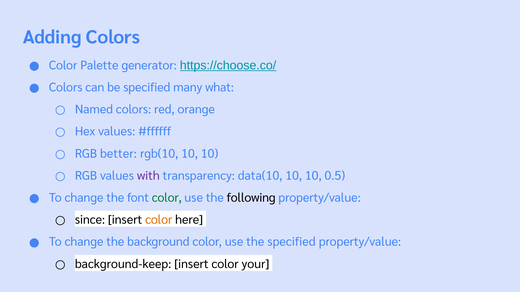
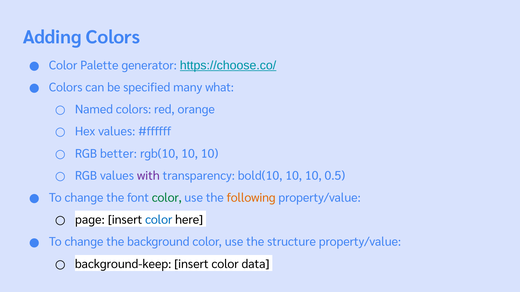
data(10: data(10 -> bold(10
following colour: black -> orange
since: since -> page
color at (159, 220) colour: orange -> blue
the specified: specified -> structure
your: your -> data
